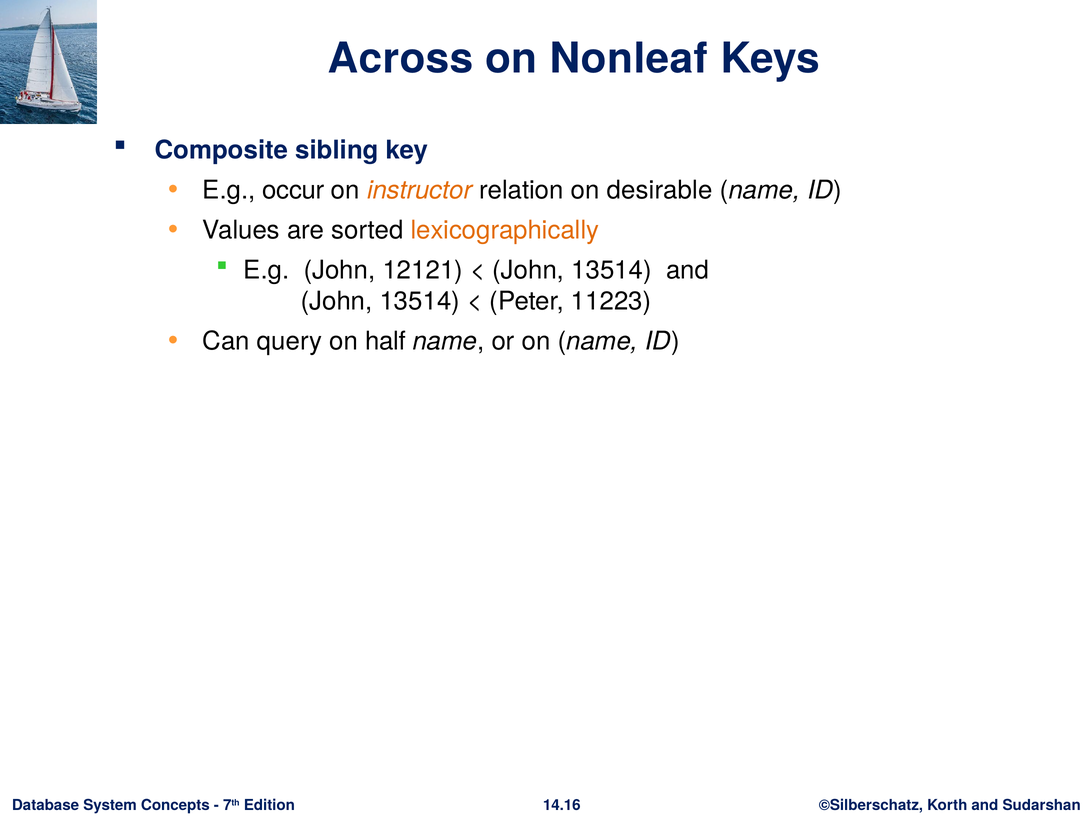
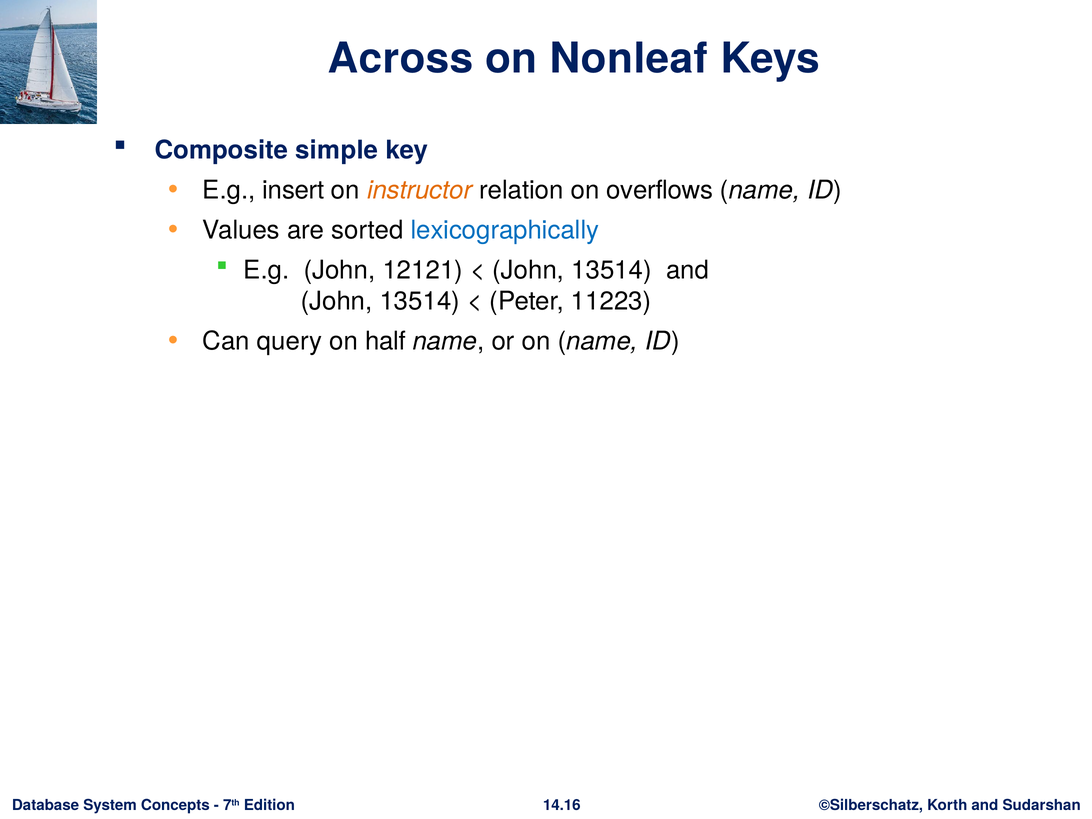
sibling: sibling -> simple
occur: occur -> insert
desirable: desirable -> overflows
lexicographically colour: orange -> blue
